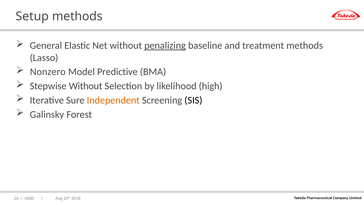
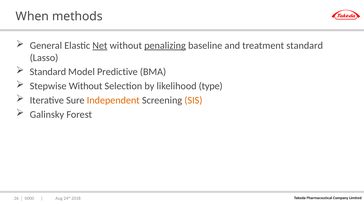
Setup: Setup -> When
Net underline: none -> present
treatment methods: methods -> standard
Nonzero at (48, 72): Nonzero -> Standard
high: high -> type
SIS colour: black -> orange
